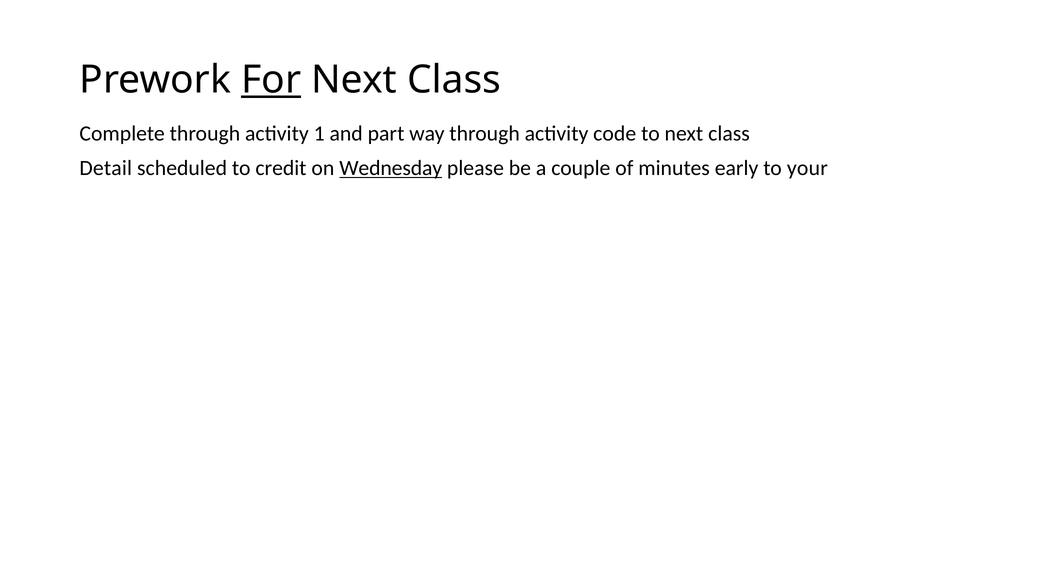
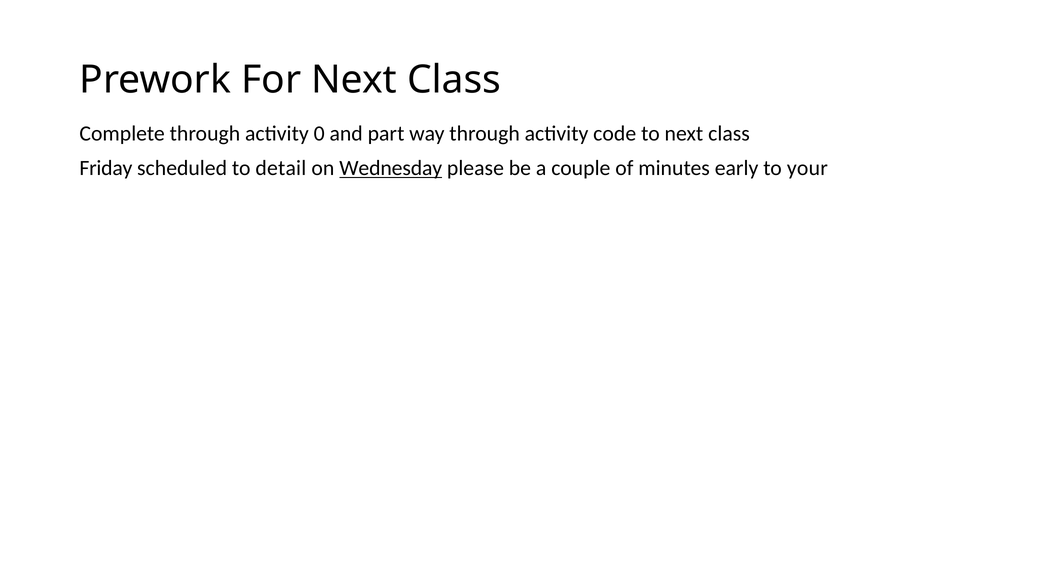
For underline: present -> none
1: 1 -> 0
Detail: Detail -> Friday
credit: credit -> detail
